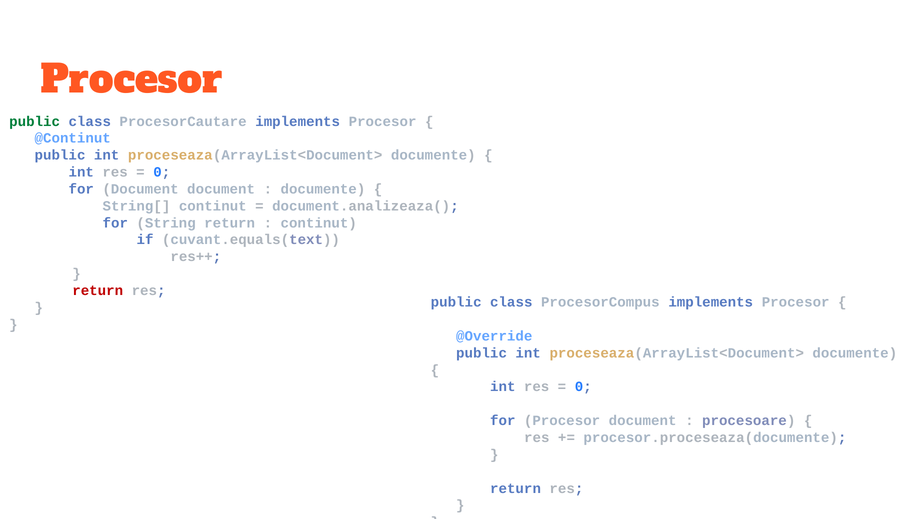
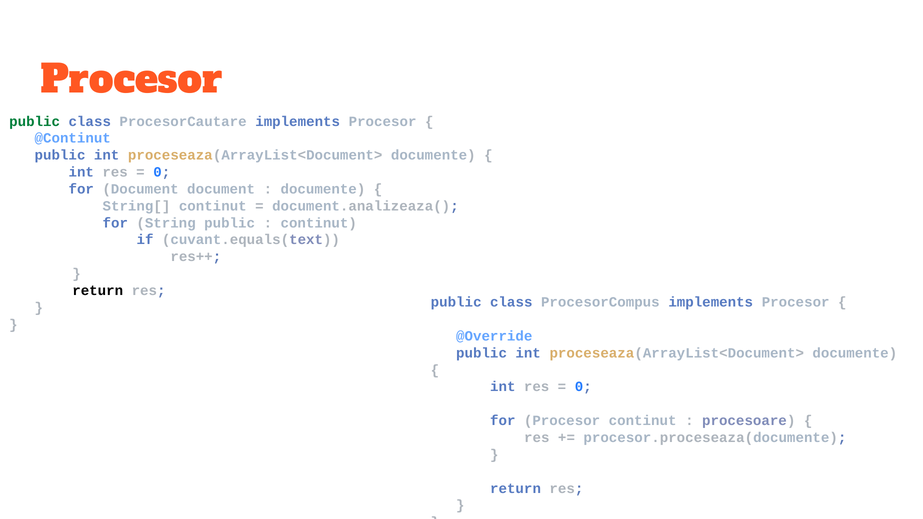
String return: return -> public
return at (98, 291) colour: red -> black
Procesor document: document -> continut
